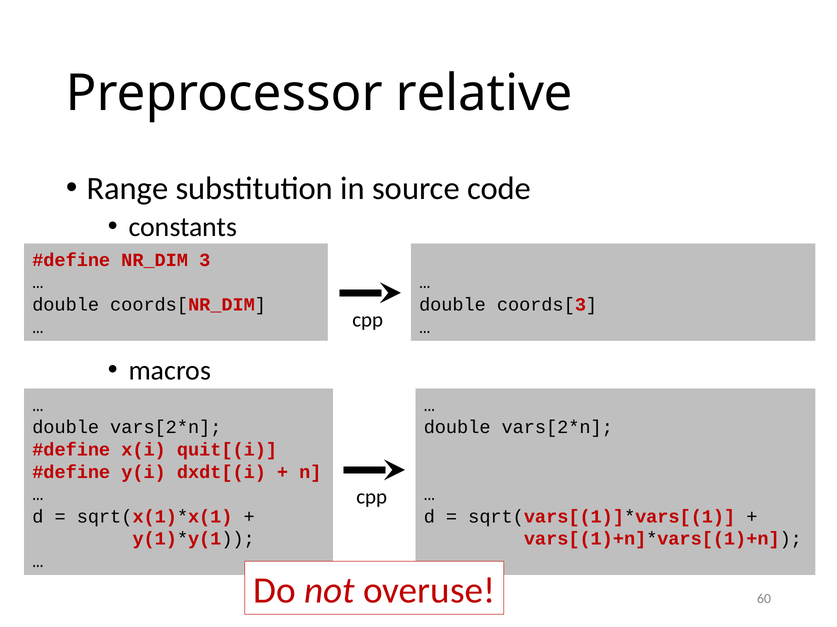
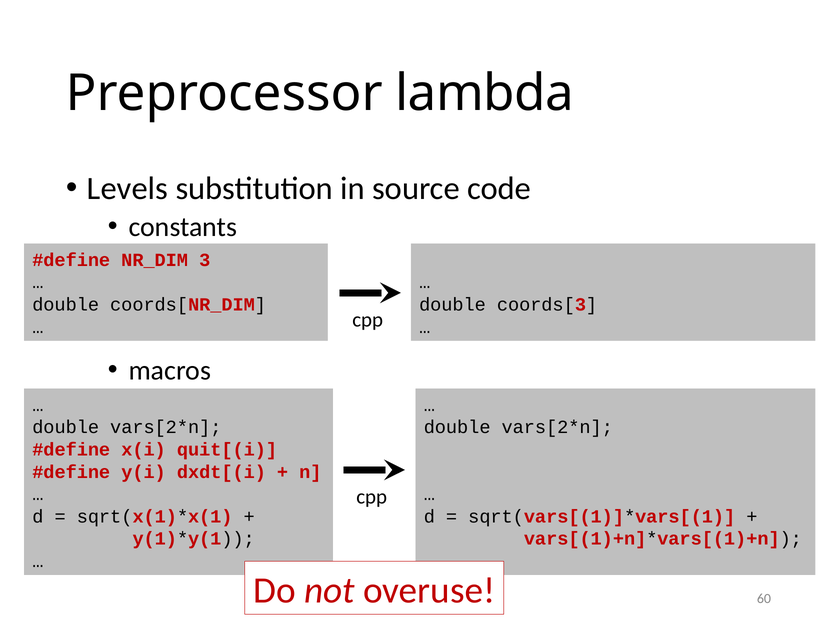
relative: relative -> lambda
Range: Range -> Levels
